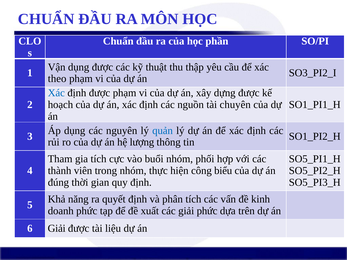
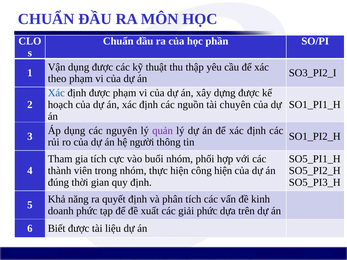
quản colour: blue -> purple
lượng: lượng -> người
công biểu: biểu -> hiện
6 Giải: Giải -> Biết
